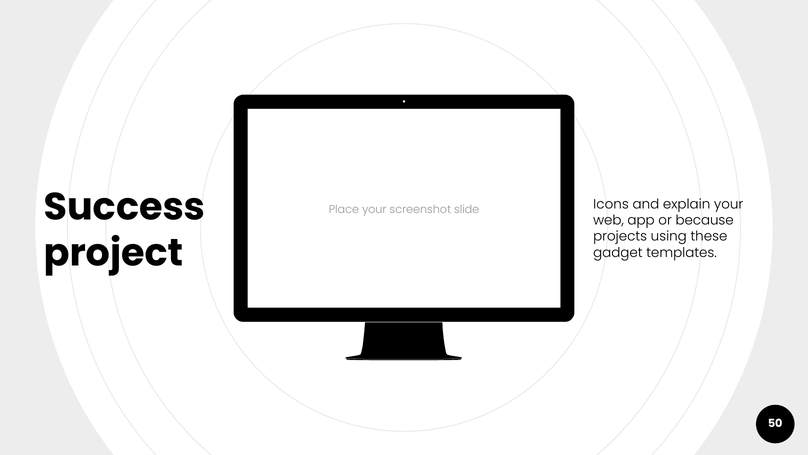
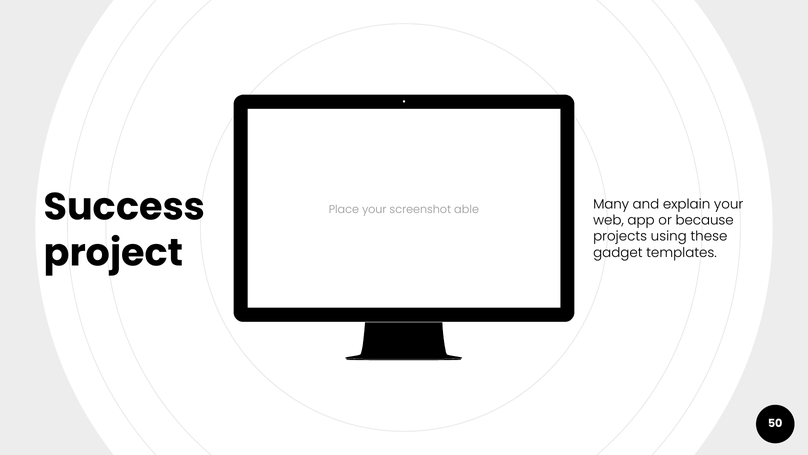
Icons: Icons -> Many
slide: slide -> able
